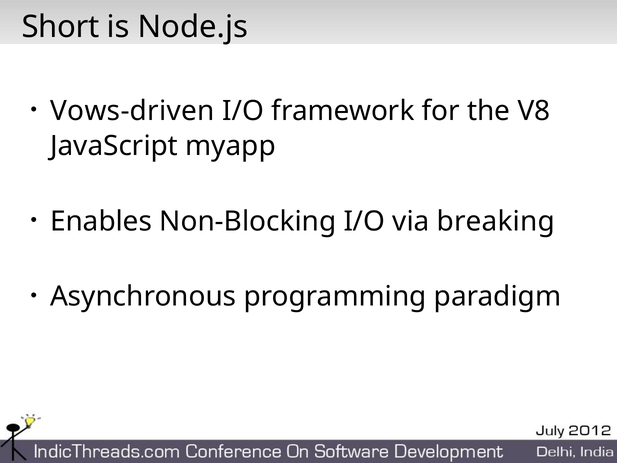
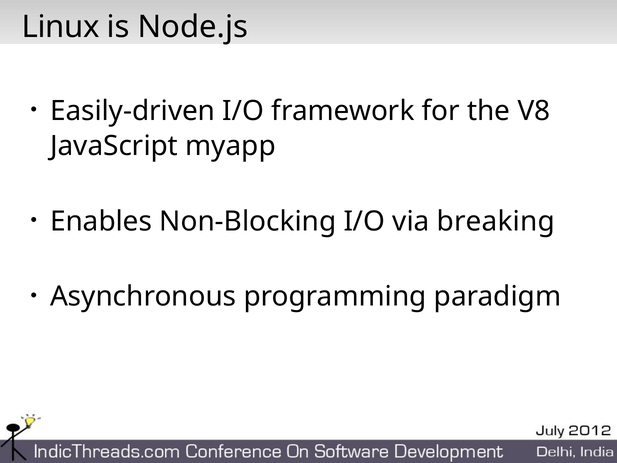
Short: Short -> Linux
Vows-driven: Vows-driven -> Easily-driven
